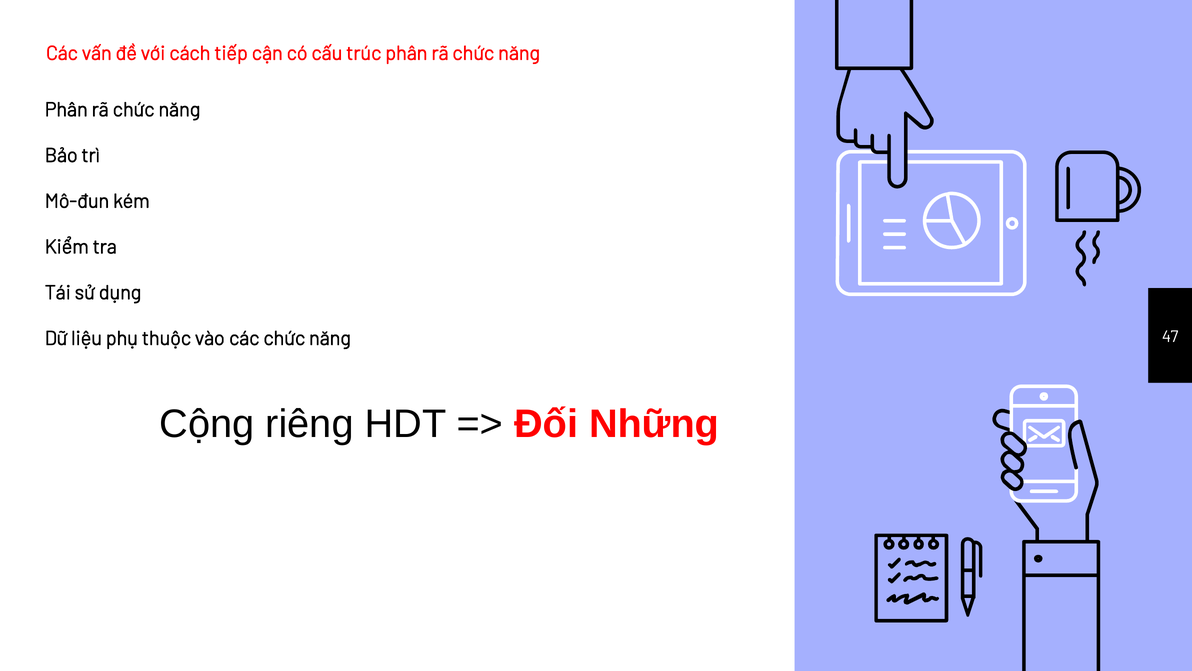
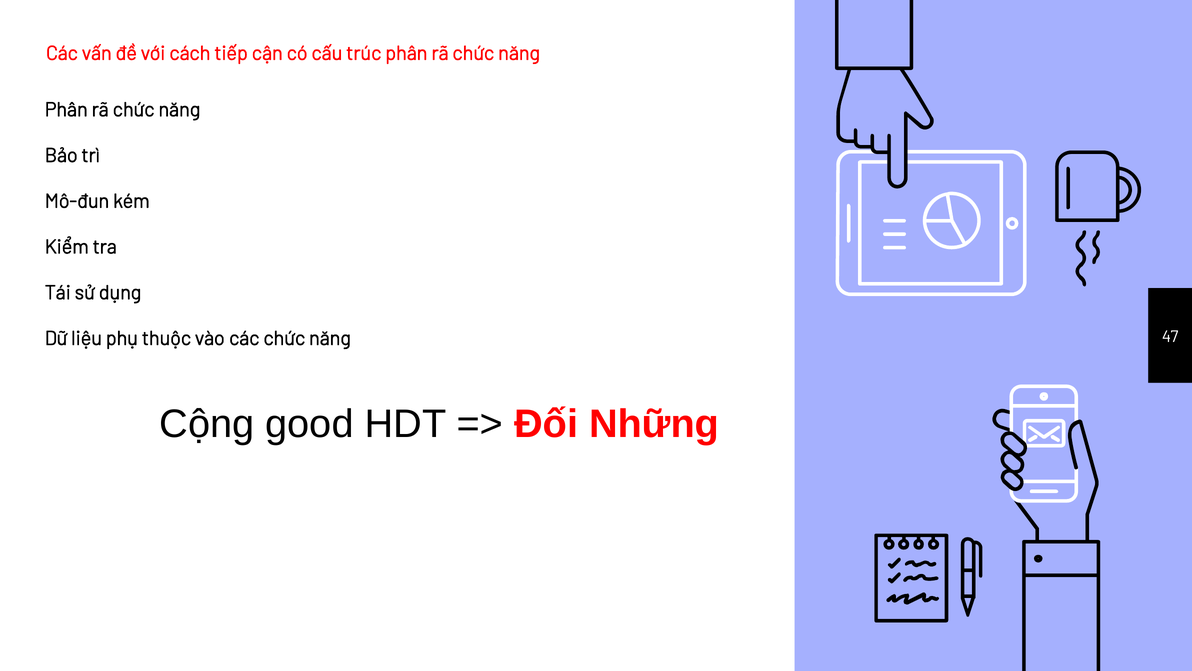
riêng: riêng -> good
